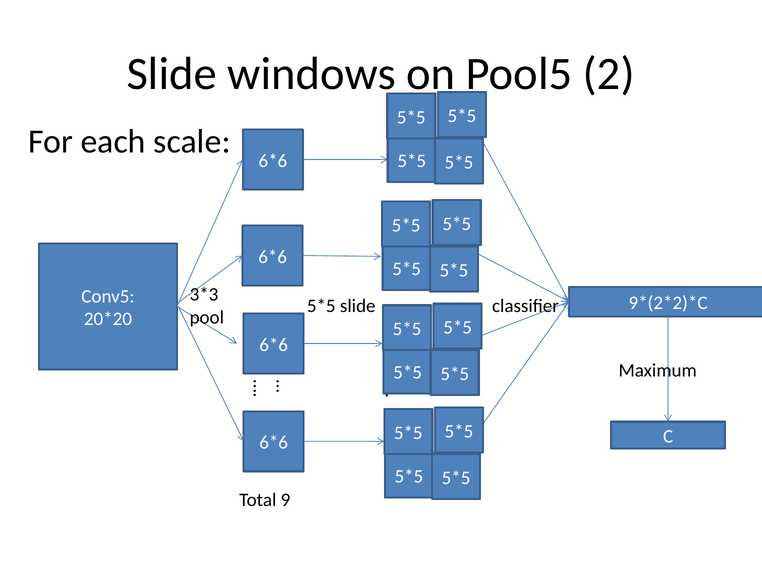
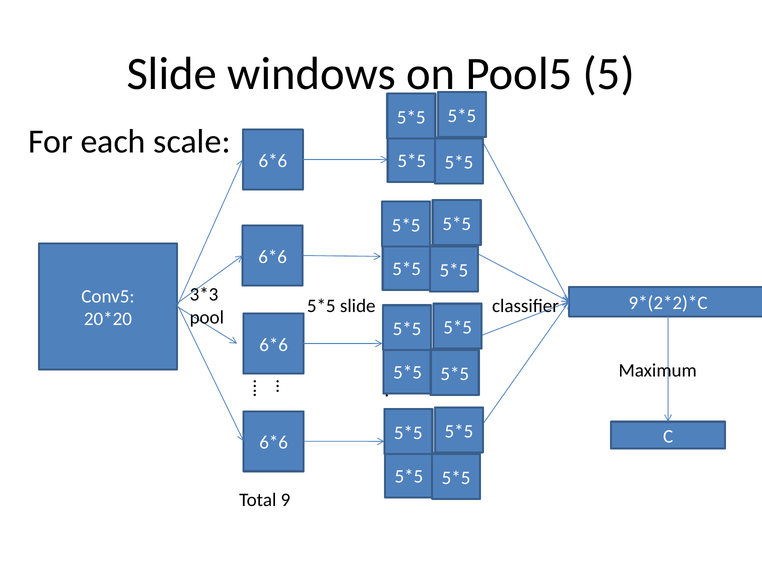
2: 2 -> 5
